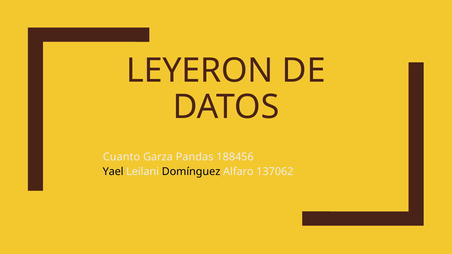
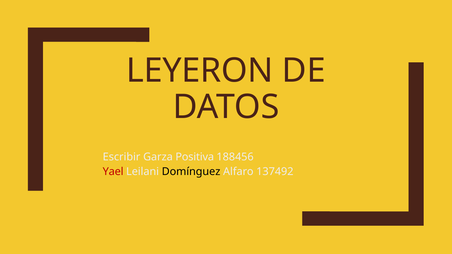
Cuanto: Cuanto -> Escribir
Pandas: Pandas -> Positiva
Yael colour: black -> red
137062: 137062 -> 137492
